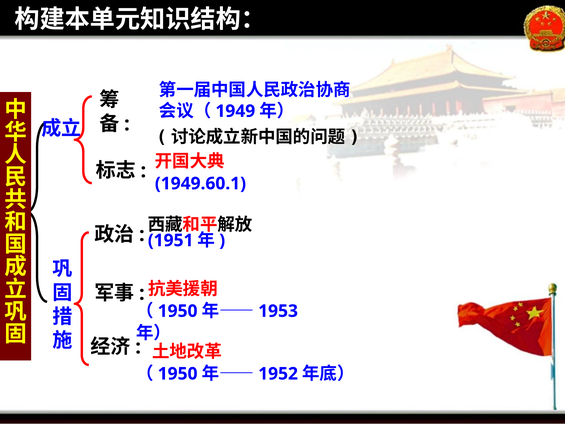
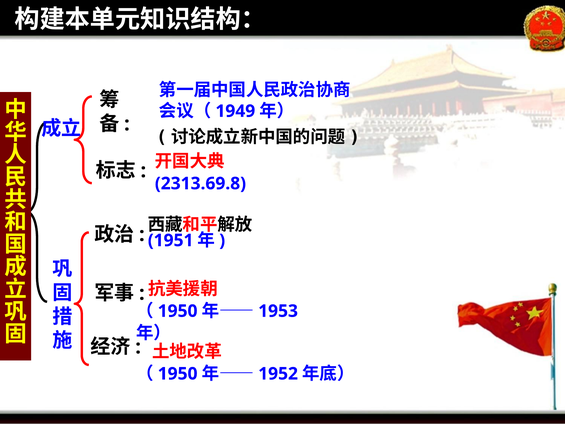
1949.60.1: 1949.60.1 -> 2313.69.8
